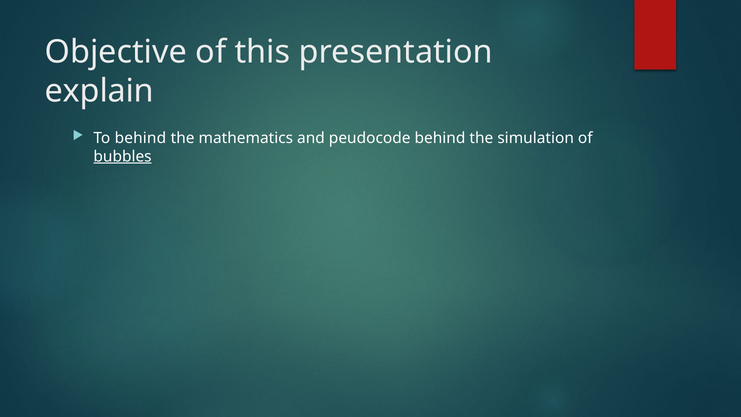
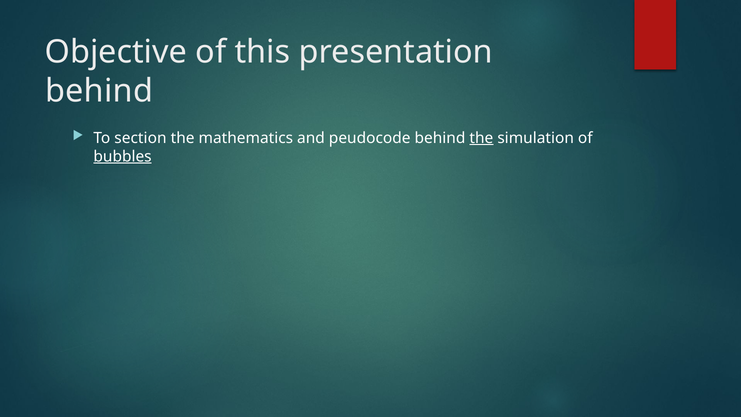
explain at (99, 91): explain -> behind
To behind: behind -> section
the at (481, 138) underline: none -> present
